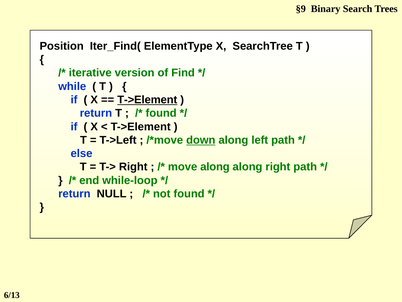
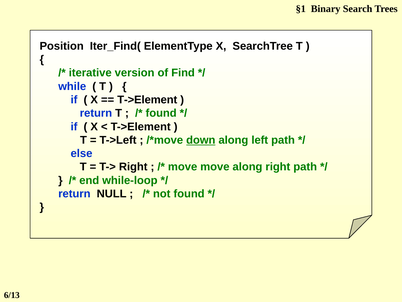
§9: §9 -> §1
T->Element at (147, 100) underline: present -> none
move along: along -> move
